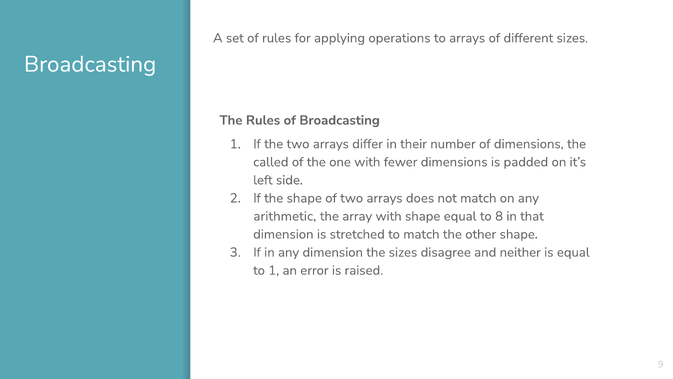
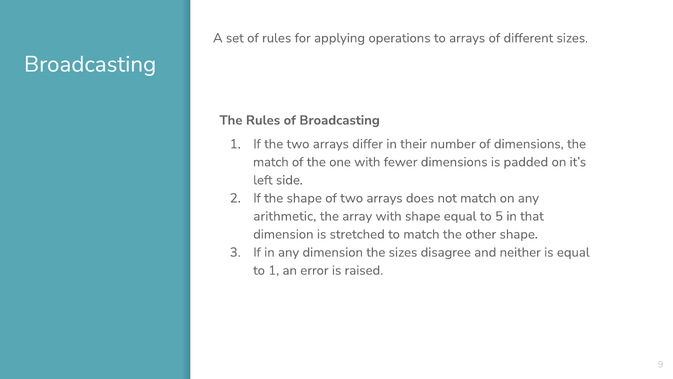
called at (271, 162): called -> match
8: 8 -> 5
